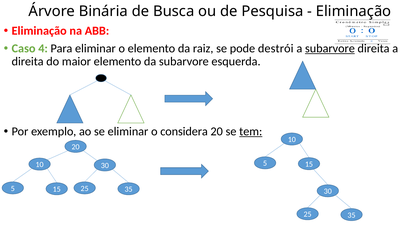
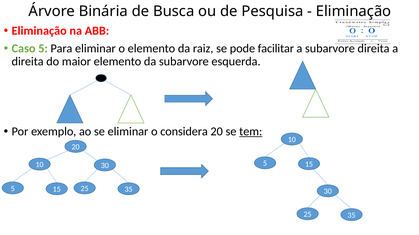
Caso 4: 4 -> 5
destrói: destrói -> facilitar
subarvore at (330, 49) underline: present -> none
